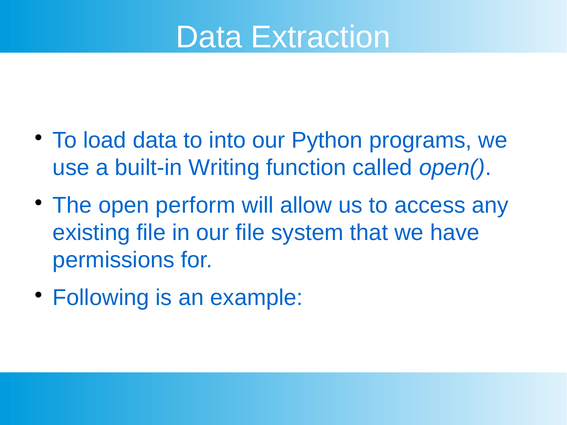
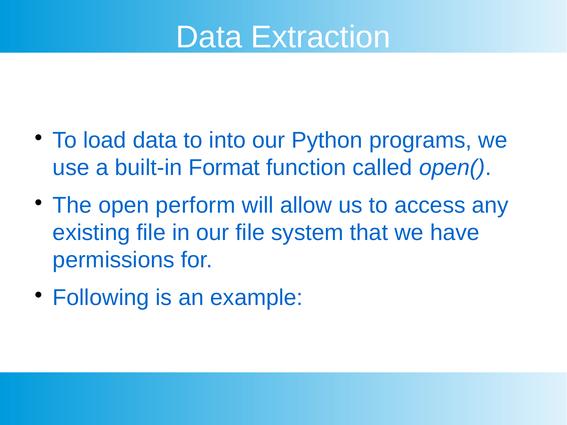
Writing: Writing -> Format
